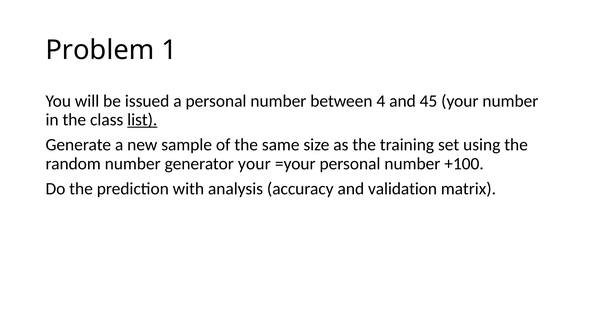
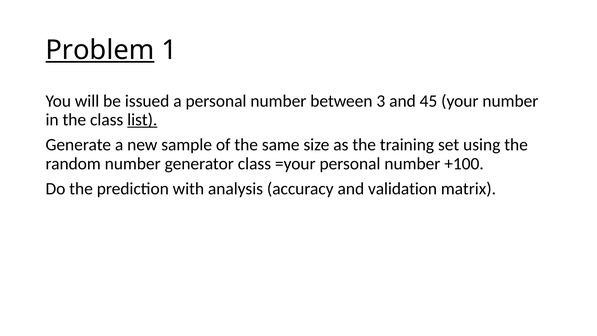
Problem underline: none -> present
4: 4 -> 3
generator your: your -> class
